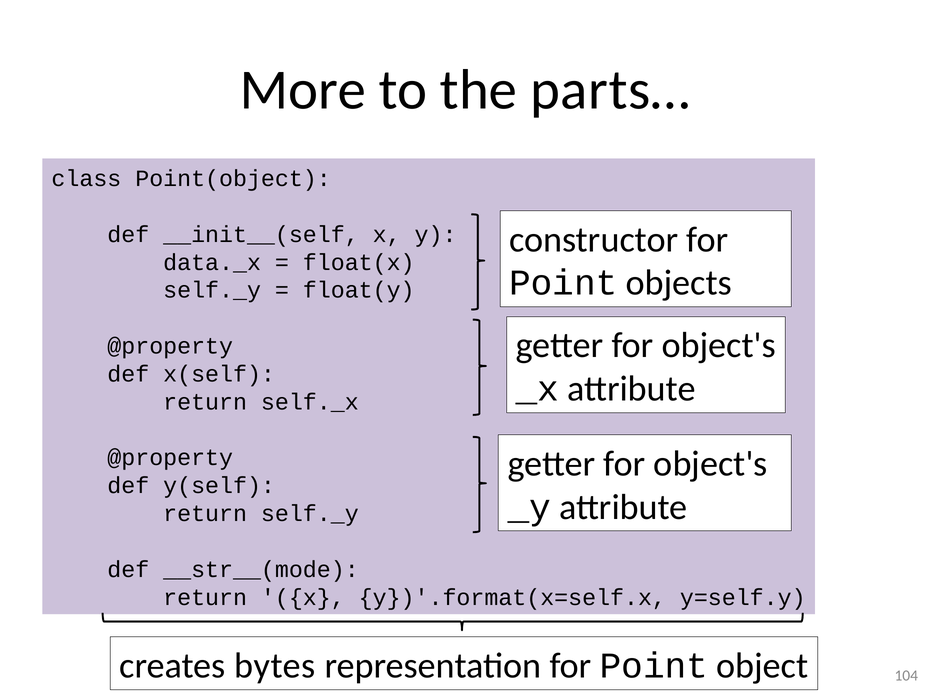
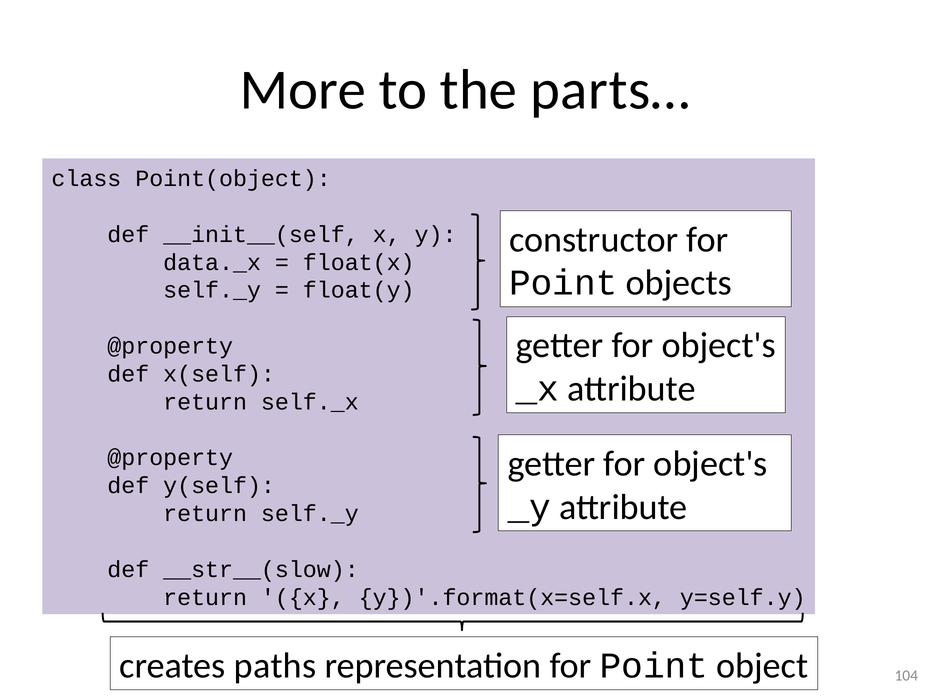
__str__(mode: __str__(mode -> __str__(slow
bytes: bytes -> paths
